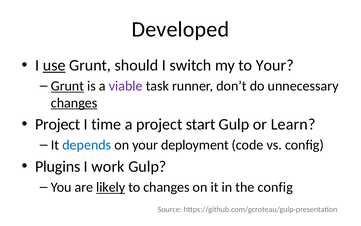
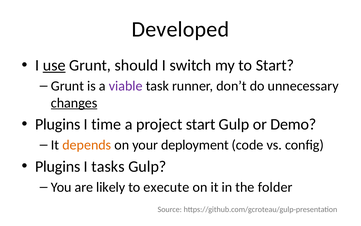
to Your: Your -> Start
Grunt at (67, 86) underline: present -> none
Project at (58, 124): Project -> Plugins
Learn: Learn -> Demo
depends colour: blue -> orange
work: work -> tasks
likely underline: present -> none
to changes: changes -> execute
the config: config -> folder
